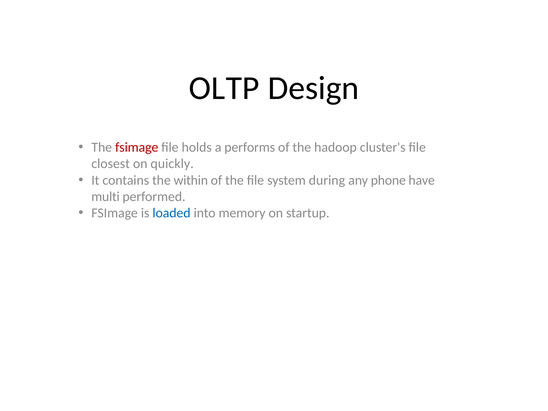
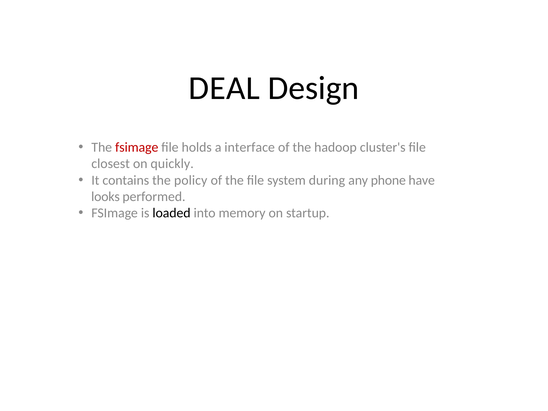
OLTP: OLTP -> DEAL
performs: performs -> interface
within: within -> policy
multi: multi -> looks
loaded colour: blue -> black
